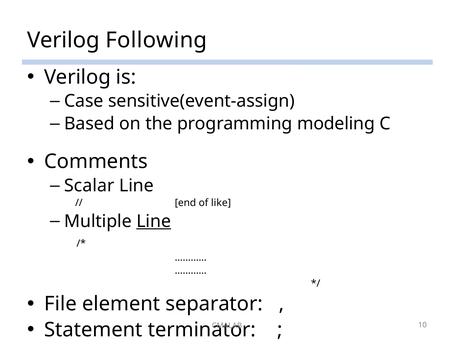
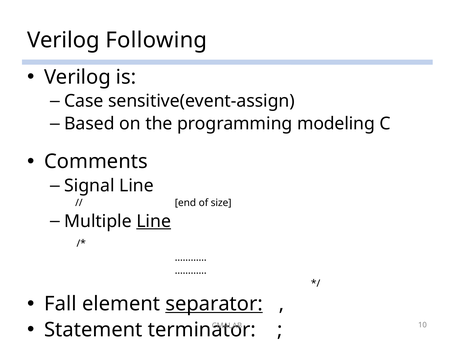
Scalar: Scalar -> Signal
like: like -> size
File: File -> Fall
separator underline: none -> present
